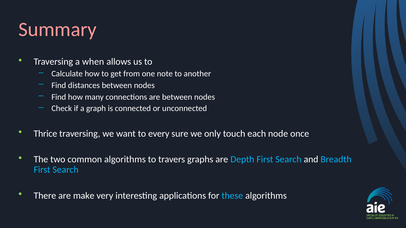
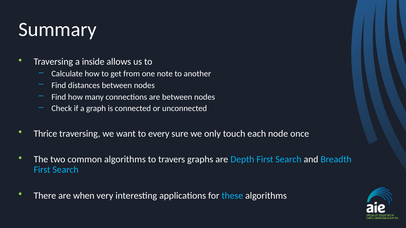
Summary colour: pink -> white
when: when -> inside
make: make -> when
